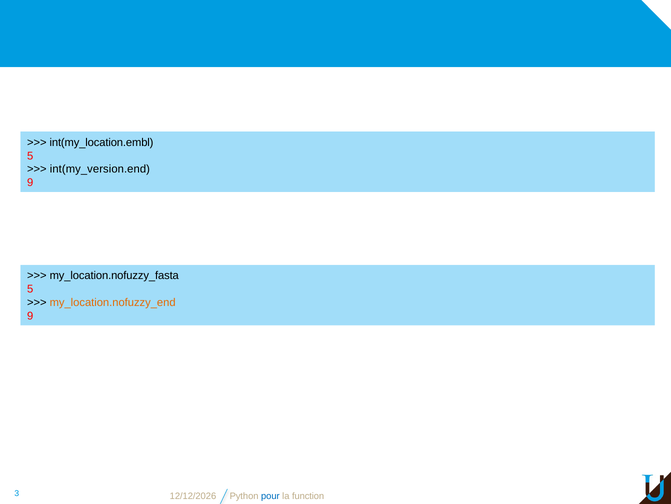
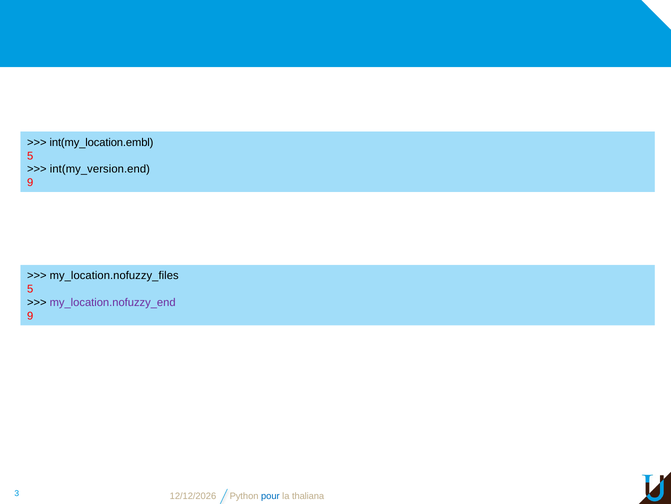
my_location.nofuzzy_fasta: my_location.nofuzzy_fasta -> my_location.nofuzzy_files
my_location.nofuzzy_end colour: orange -> purple
function: function -> thaliana
